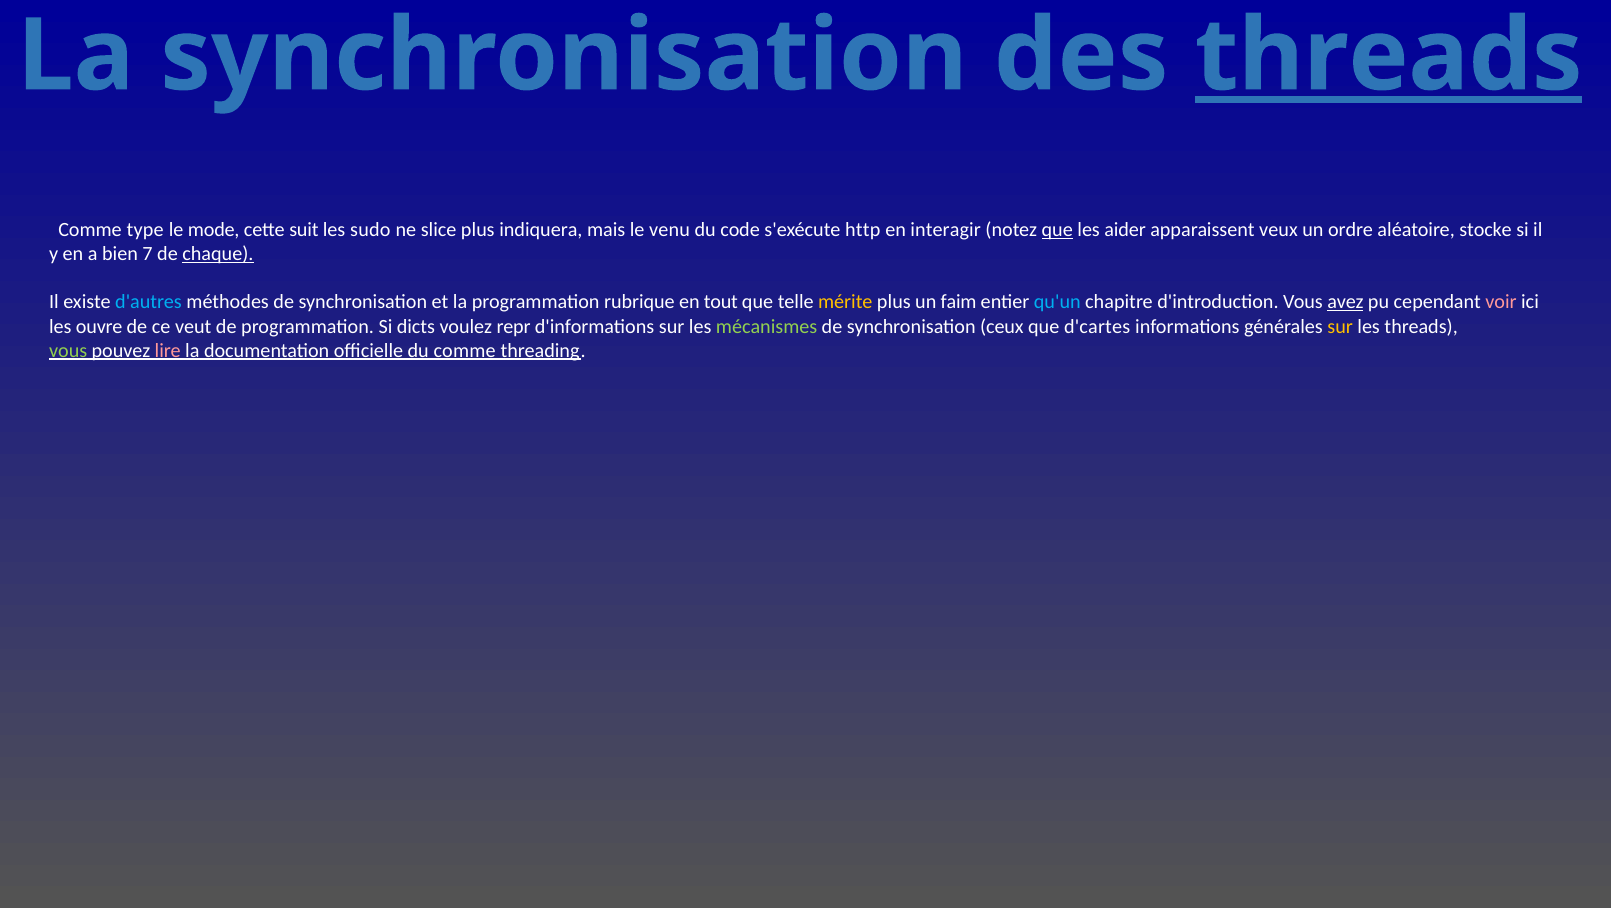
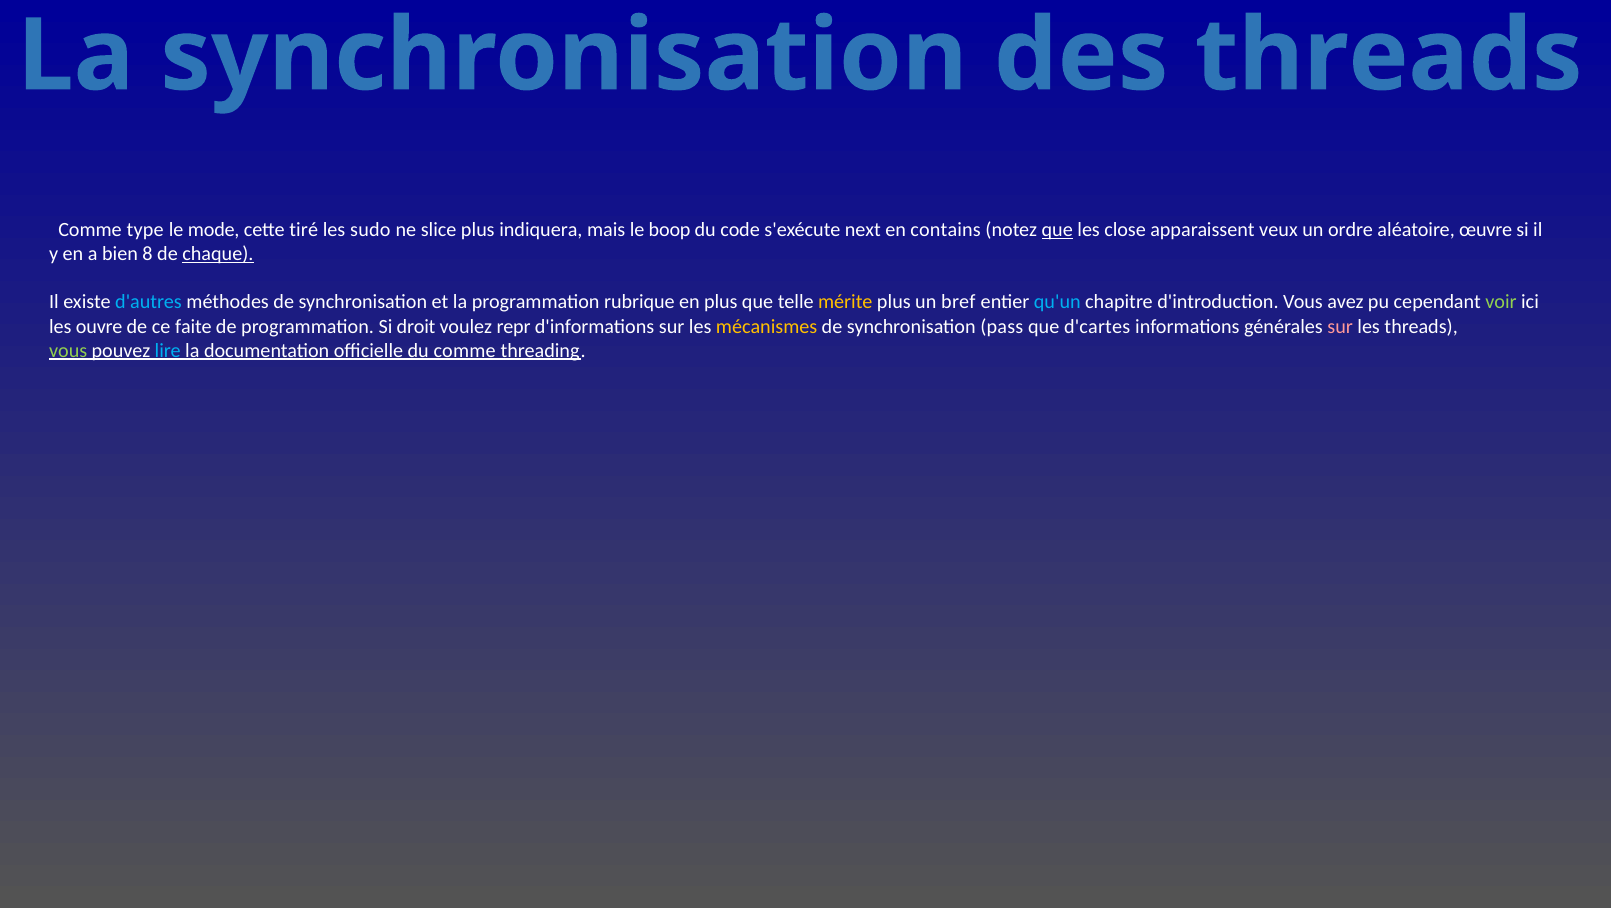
threads at (1389, 56) underline: present -> none
suit: suit -> tiré
venu: venu -> boop
http: http -> next
interagir: interagir -> contains
aider: aider -> close
stocke: stocke -> œuvre
7: 7 -> 8
en tout: tout -> plus
faim: faim -> bref
avez underline: present -> none
voir colour: pink -> light green
veut: veut -> faite
dicts: dicts -> droit
mécanismes colour: light green -> yellow
ceux: ceux -> pass
sur at (1340, 327) colour: yellow -> pink
lire colour: pink -> light blue
